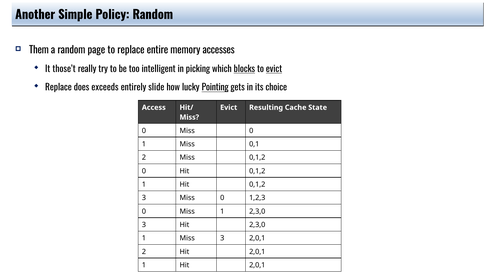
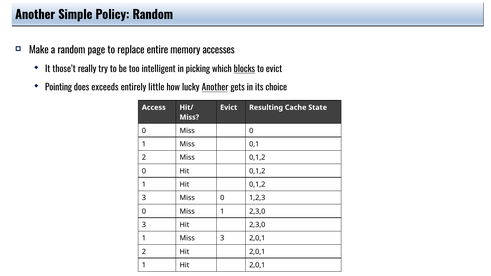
Them: Them -> Make
evict at (274, 69) underline: present -> none
Replace at (58, 88): Replace -> Pointing
slide: slide -> little
lucky Pointing: Pointing -> Another
